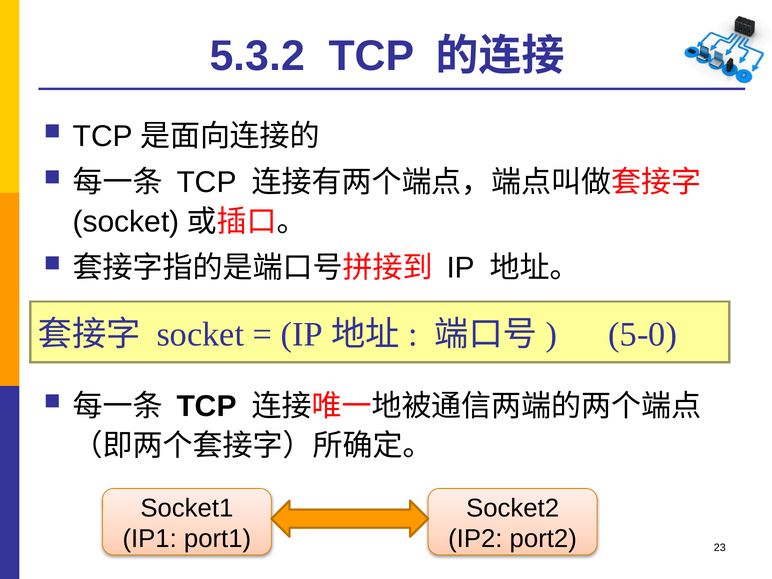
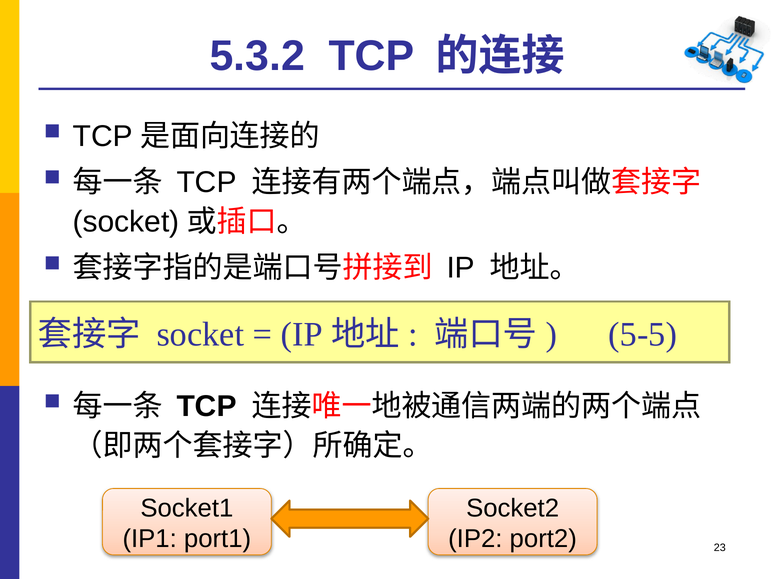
5-0: 5-0 -> 5-5
